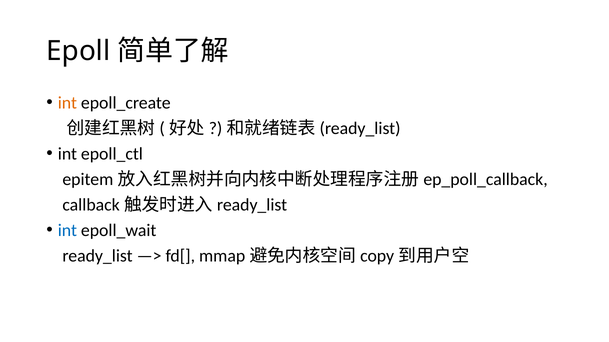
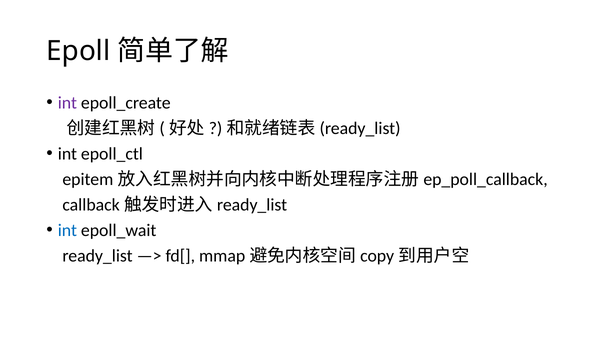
int at (67, 103) colour: orange -> purple
